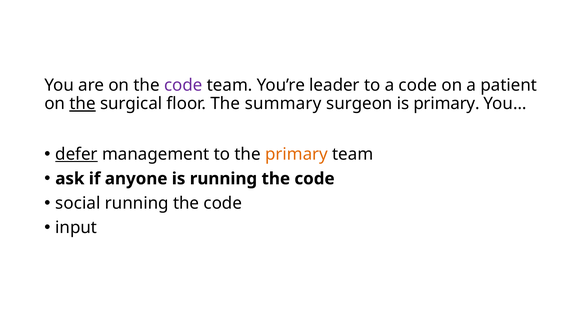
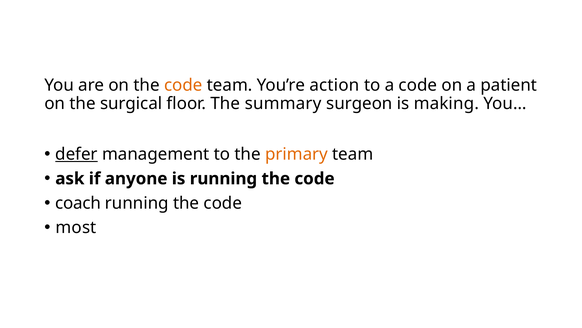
code at (183, 85) colour: purple -> orange
leader: leader -> action
the at (83, 103) underline: present -> none
is primary: primary -> making
social: social -> coach
input: input -> most
